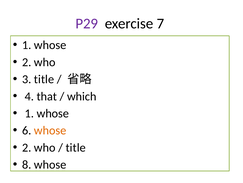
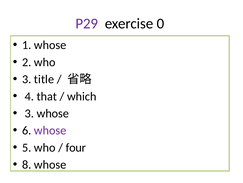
7: 7 -> 0
1 at (29, 113): 1 -> 3
whose at (50, 130) colour: orange -> purple
2 at (27, 147): 2 -> 5
title at (76, 147): title -> four
